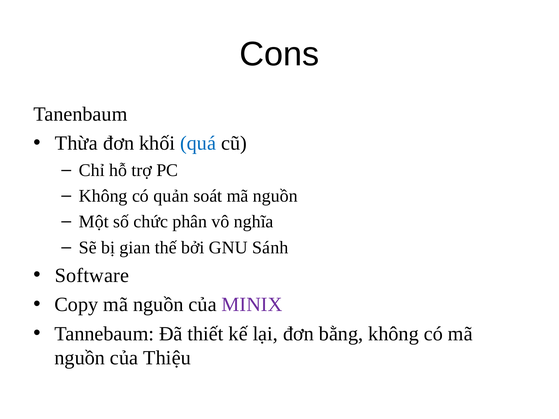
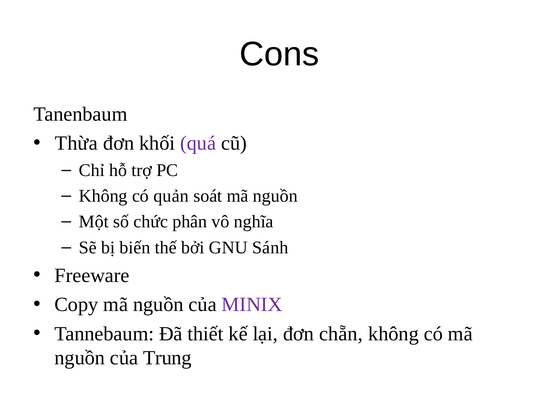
quá colour: blue -> purple
gian: gian -> biến
Software: Software -> Freeware
bằng: bằng -> chẵn
Thiệu: Thiệu -> Trung
